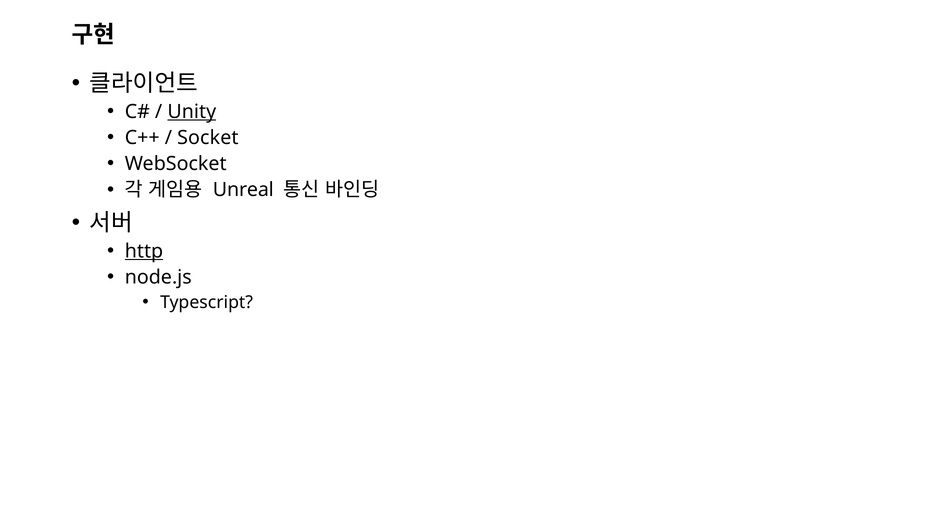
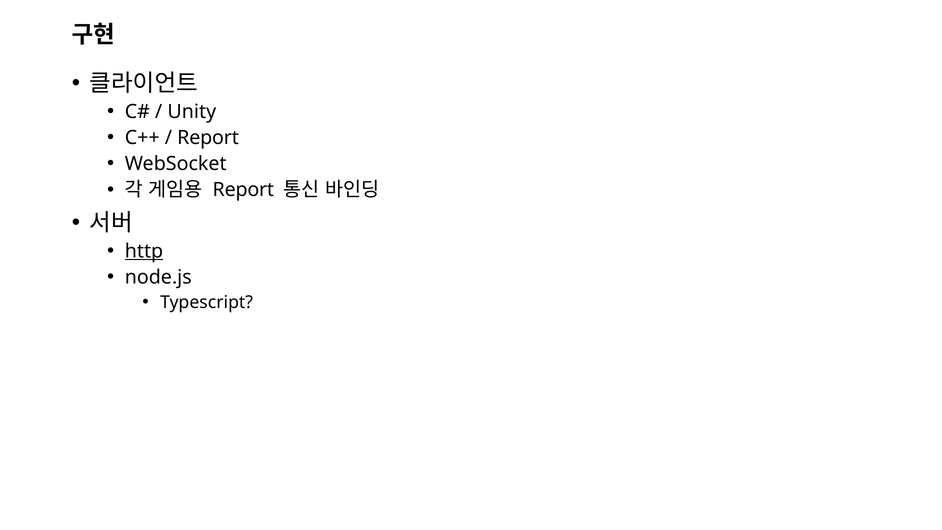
Unity underline: present -> none
Socket at (208, 138): Socket -> Report
Unreal at (243, 190): Unreal -> Report
